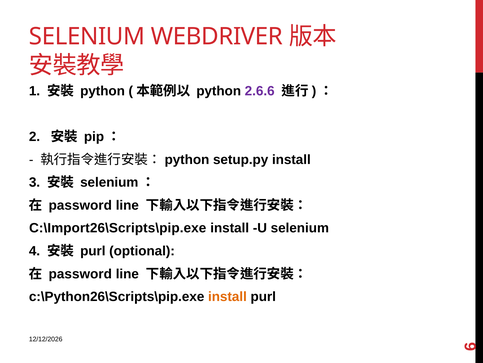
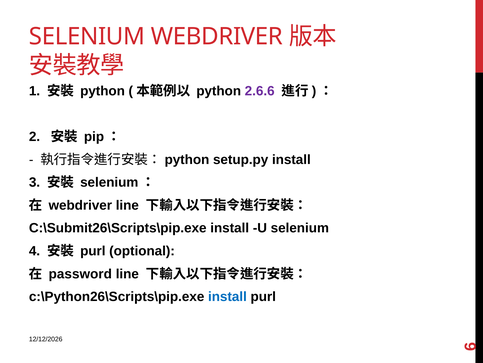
password at (80, 205): password -> webdriver
C:\Import26\Scripts\pip.exe: C:\Import26\Scripts\pip.exe -> C:\Submit26\Scripts\pip.exe
install at (227, 296) colour: orange -> blue
